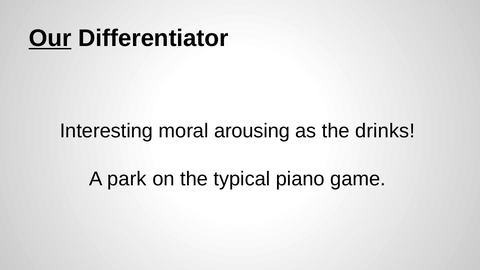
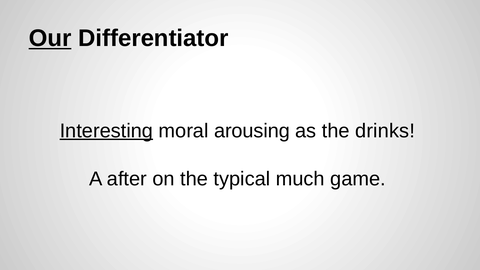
Interesting underline: none -> present
park: park -> after
piano: piano -> much
